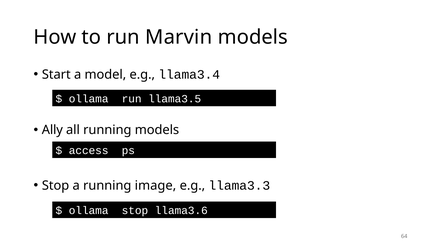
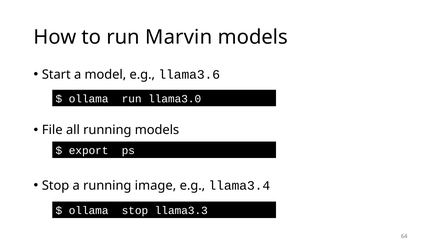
llama3.4: llama3.4 -> llama3.6
llama3.5: llama3.5 -> llama3.0
Ally: Ally -> File
access: access -> export
llama3.3: llama3.3 -> llama3.4
llama3.6: llama3.6 -> llama3.3
